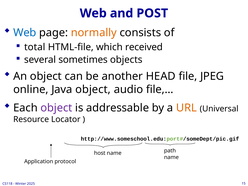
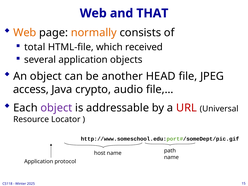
POST: POST -> THAT
Web at (25, 33) colour: blue -> orange
several sometimes: sometimes -> application
online: online -> access
Java object: object -> crypto
URL colour: orange -> red
